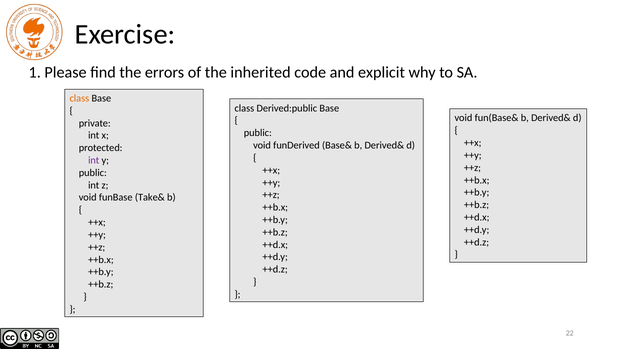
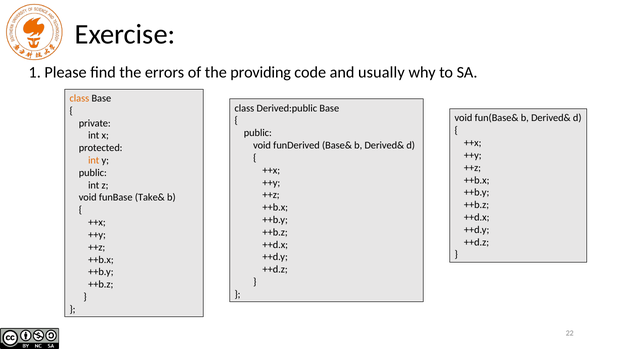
inherited: inherited -> providing
explicit: explicit -> usually
int at (94, 161) colour: purple -> orange
